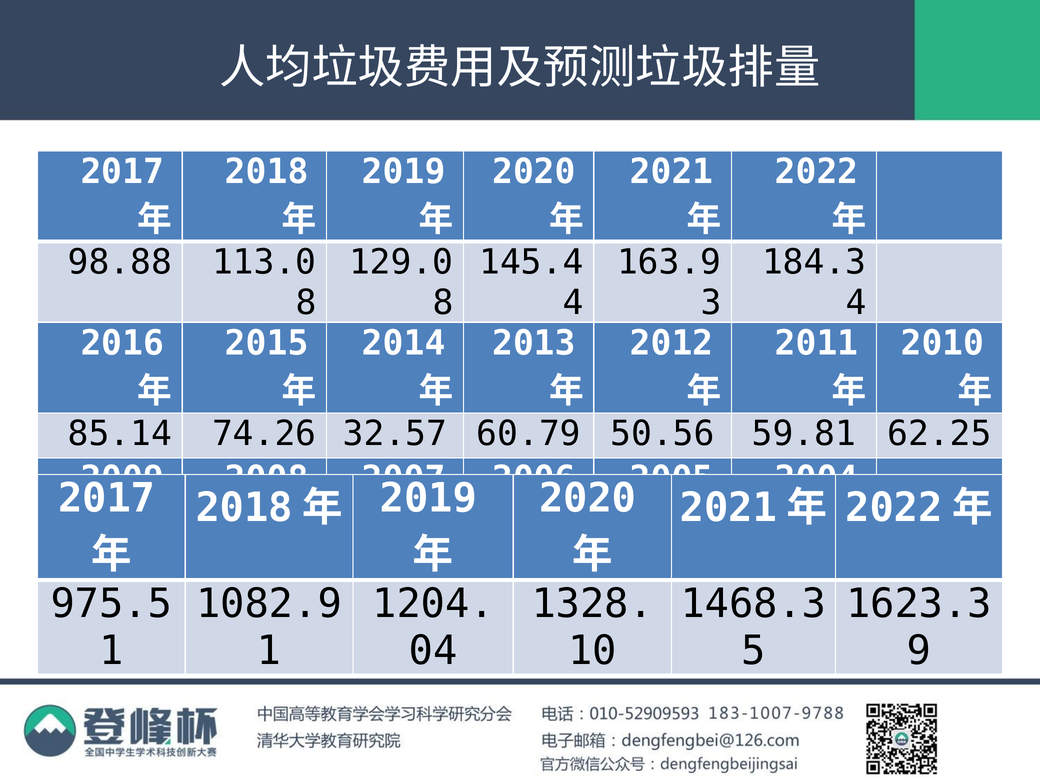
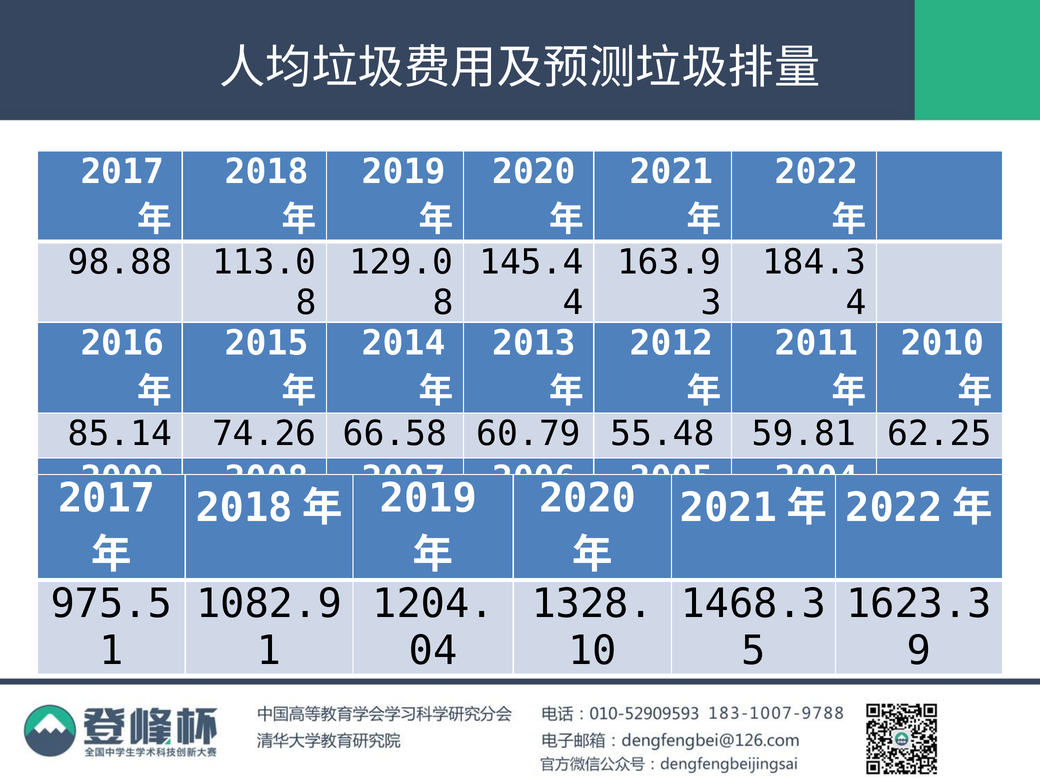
32.57: 32.57 -> 66.58
50.56: 50.56 -> 55.48
